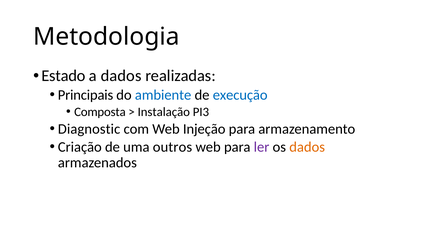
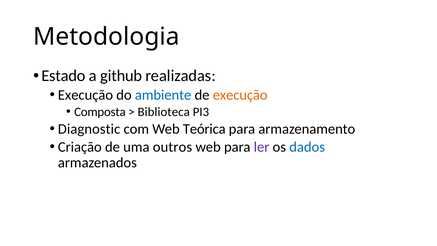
a dados: dados -> github
Principais at (86, 95): Principais -> Execução
execução at (240, 95) colour: blue -> orange
Instalação: Instalação -> Biblioteca
Injeção: Injeção -> Teórica
dados at (307, 147) colour: orange -> blue
